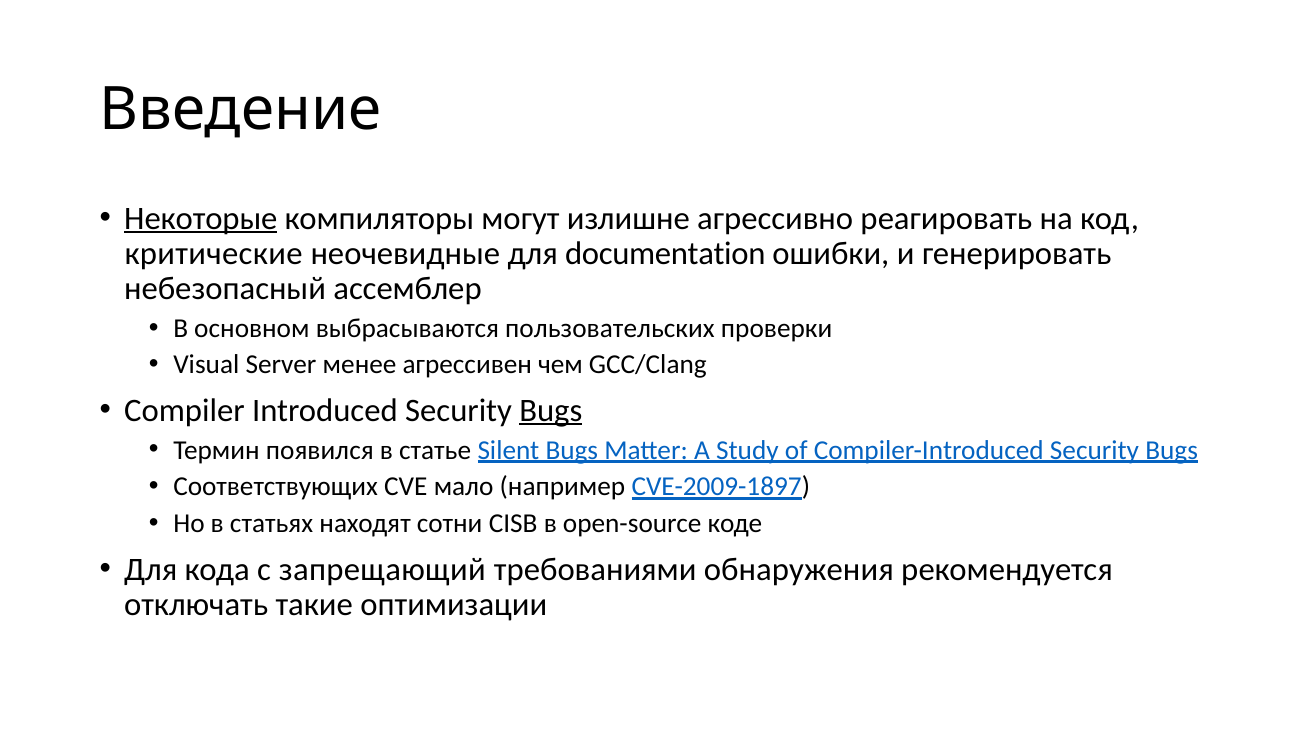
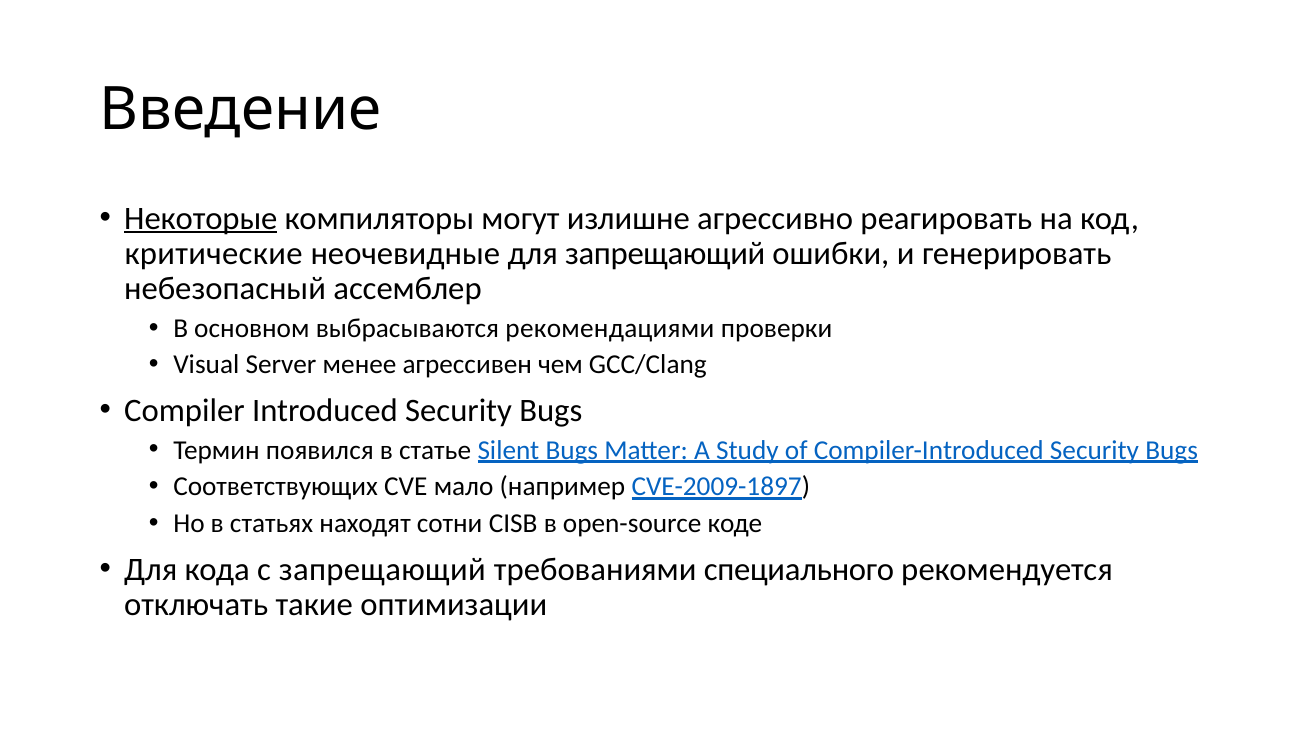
для documentation: documentation -> запрещающий
пользовательских: пользовательских -> рекомендациями
Bugs at (551, 410) underline: present -> none
обнаружения: обнаружения -> специального
